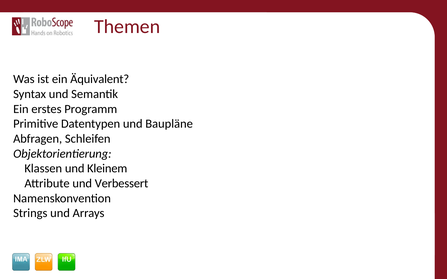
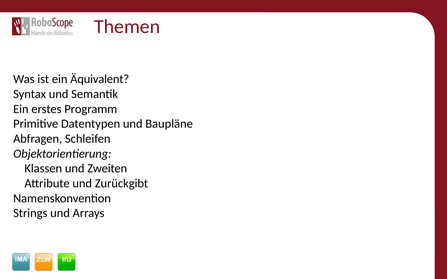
Kleinem: Kleinem -> Zweiten
Verbessert: Verbessert -> Zurückgibt
